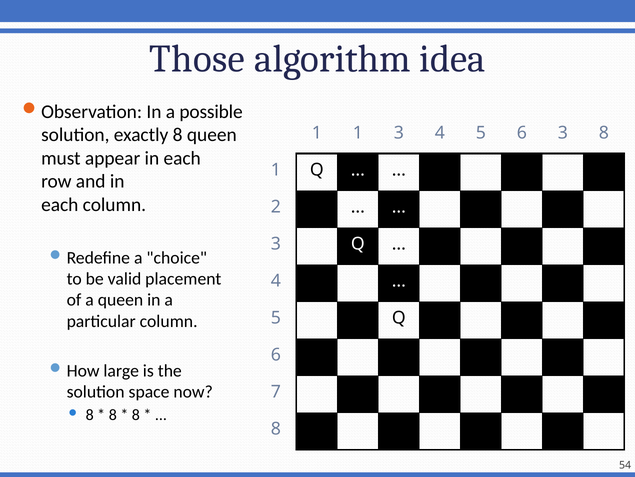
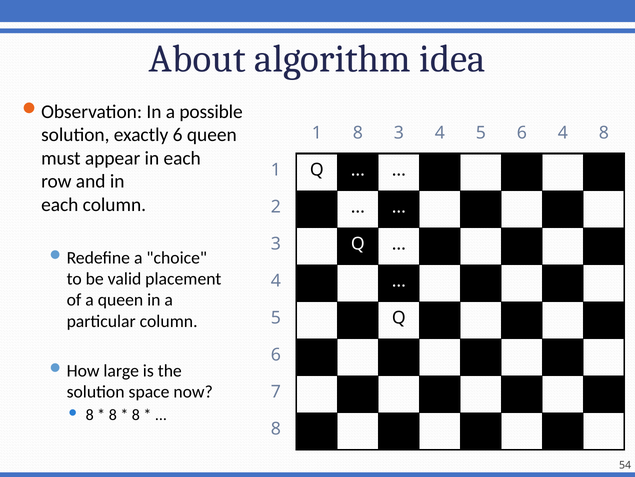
Those: Those -> About
exactly 8: 8 -> 6
1 1: 1 -> 8
6 3: 3 -> 4
